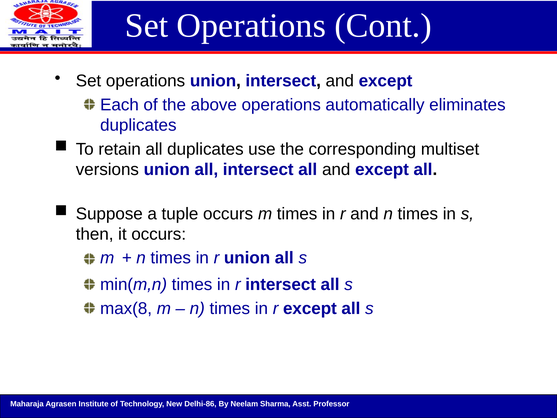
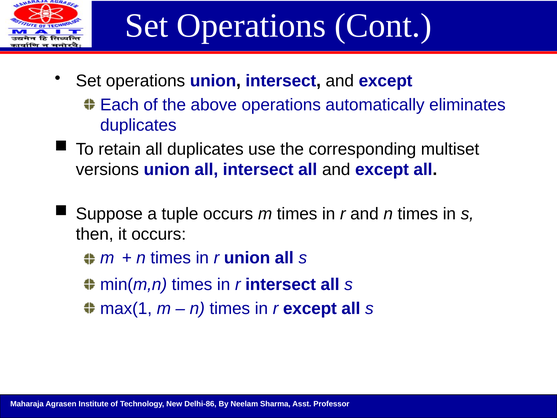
max(8: max(8 -> max(1
